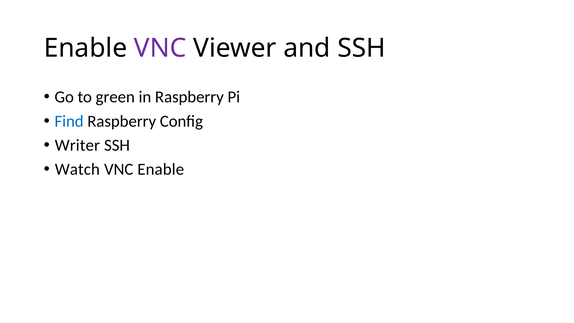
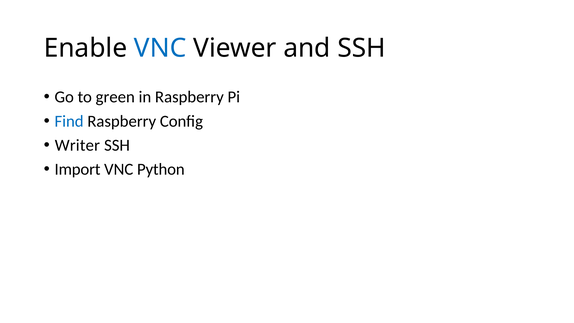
VNC at (160, 48) colour: purple -> blue
Watch: Watch -> Import
VNC Enable: Enable -> Python
